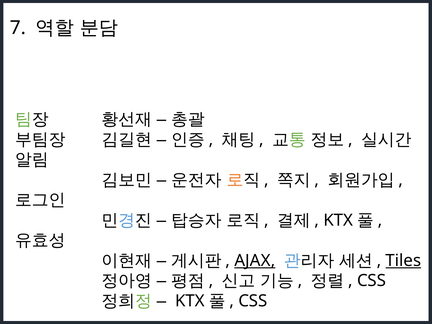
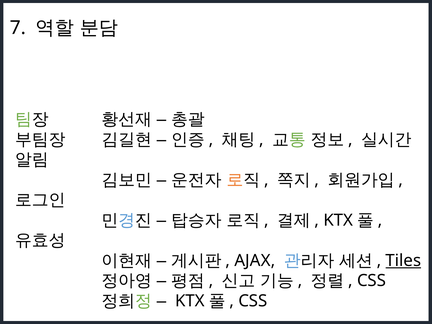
AJAX underline: present -> none
